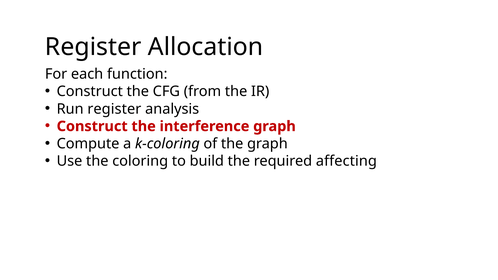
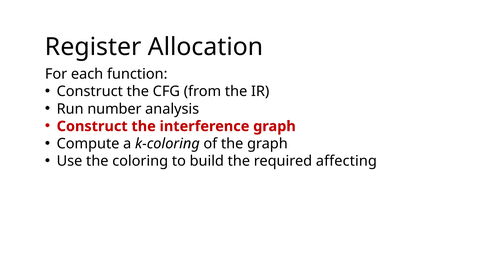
Run register: register -> number
